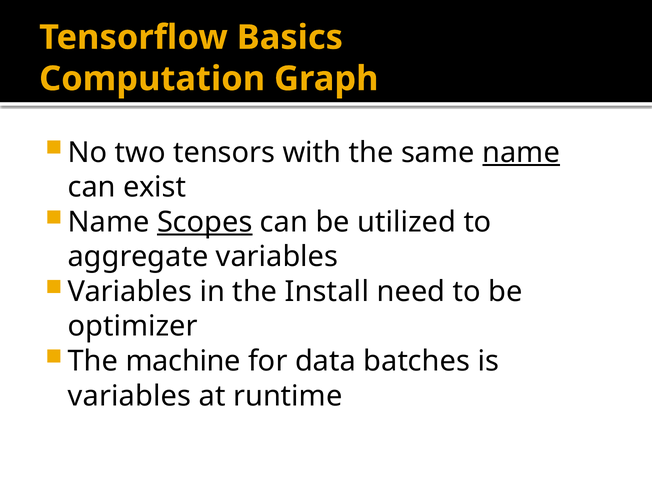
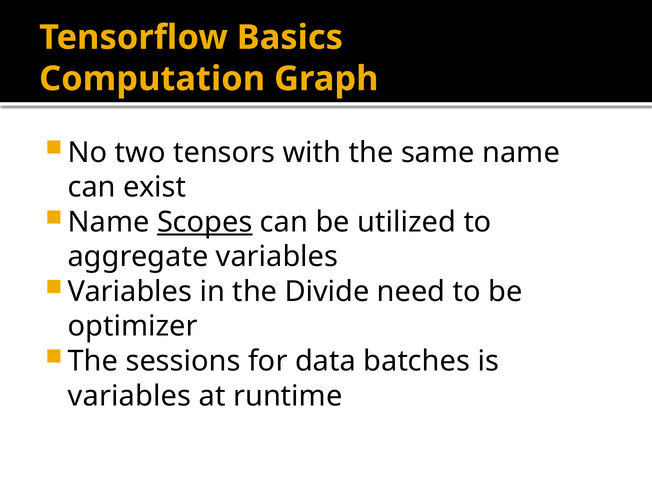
name at (521, 153) underline: present -> none
Install: Install -> Divide
machine: machine -> sessions
